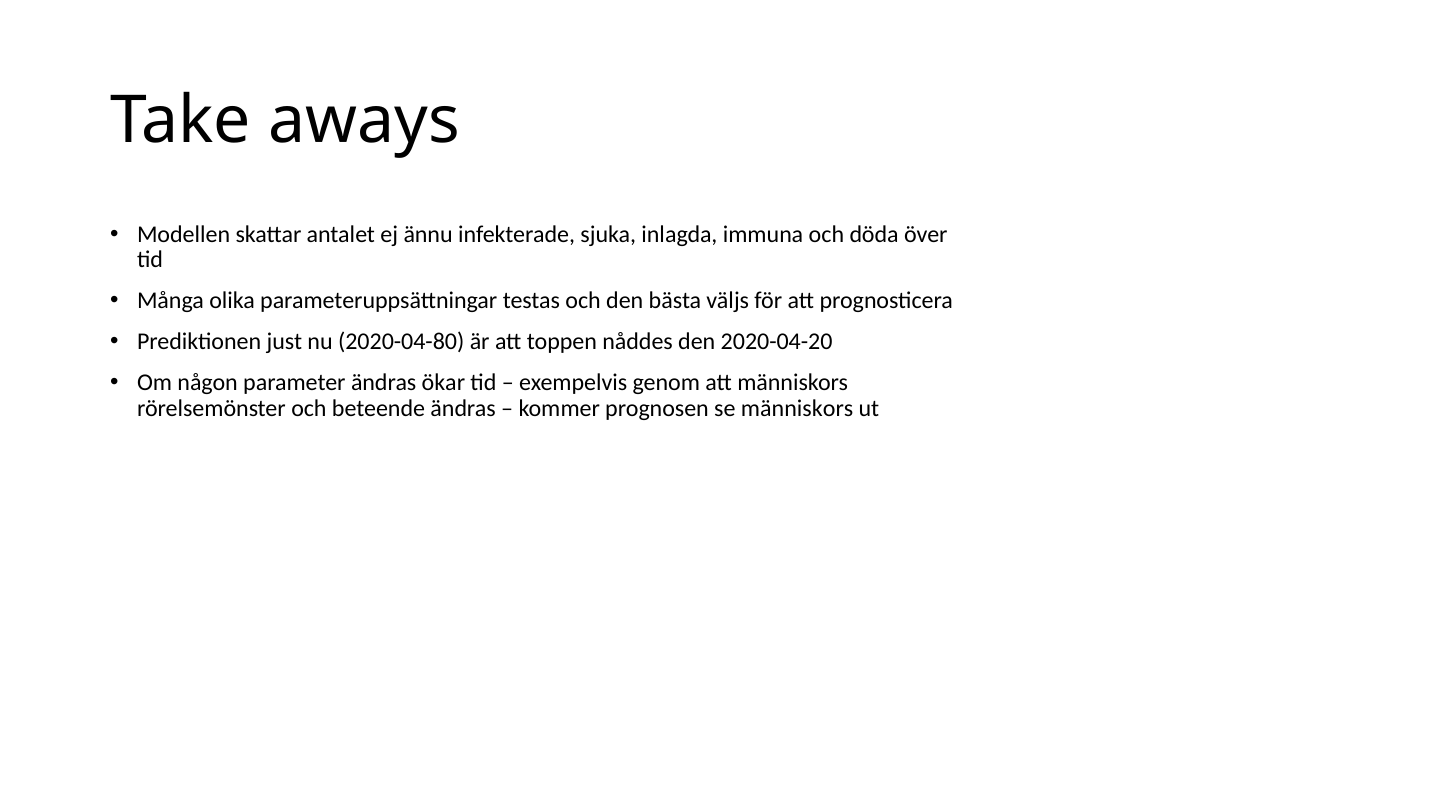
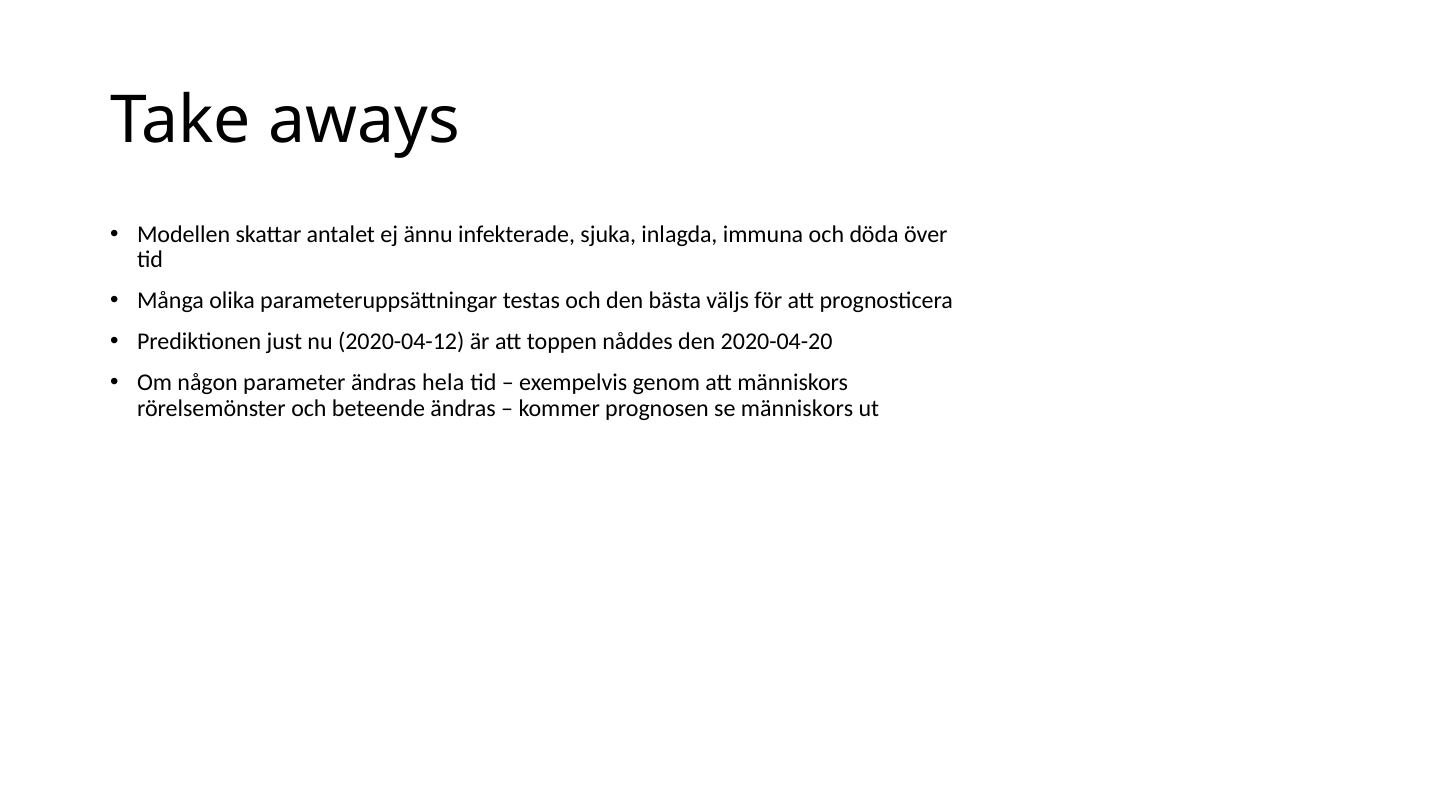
2020-04-80: 2020-04-80 -> 2020-04-12
ökar: ökar -> hela
